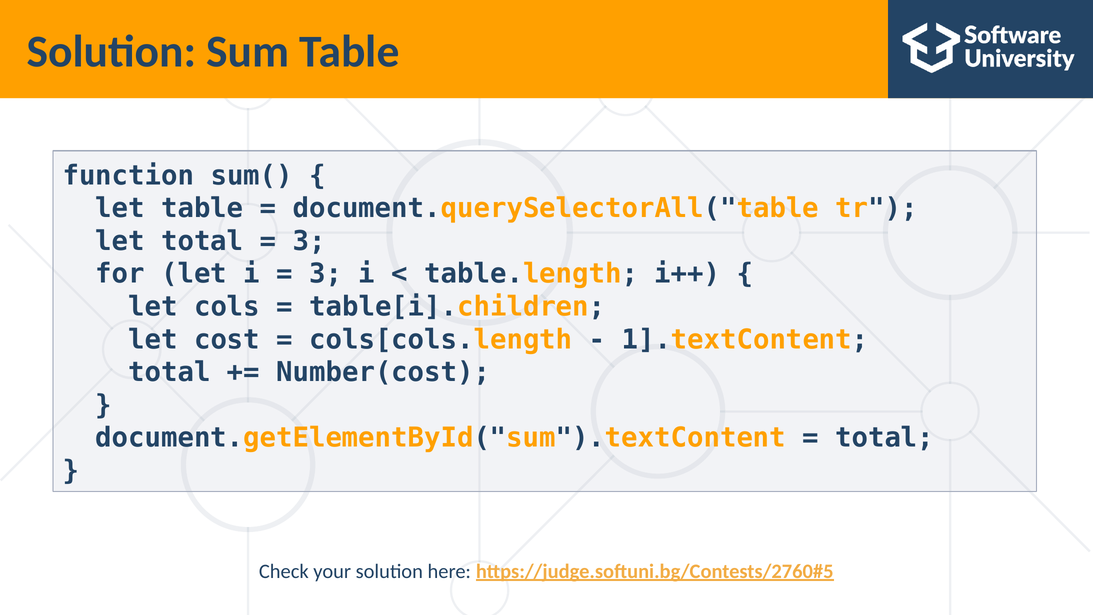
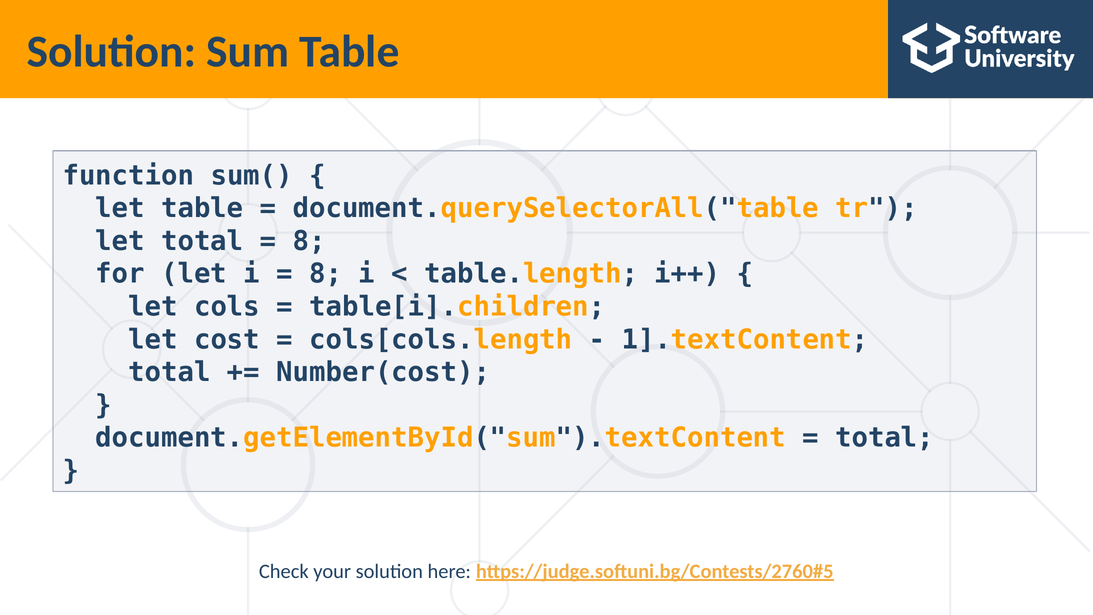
3 at (309, 241): 3 -> 8
3 at (326, 274): 3 -> 8
